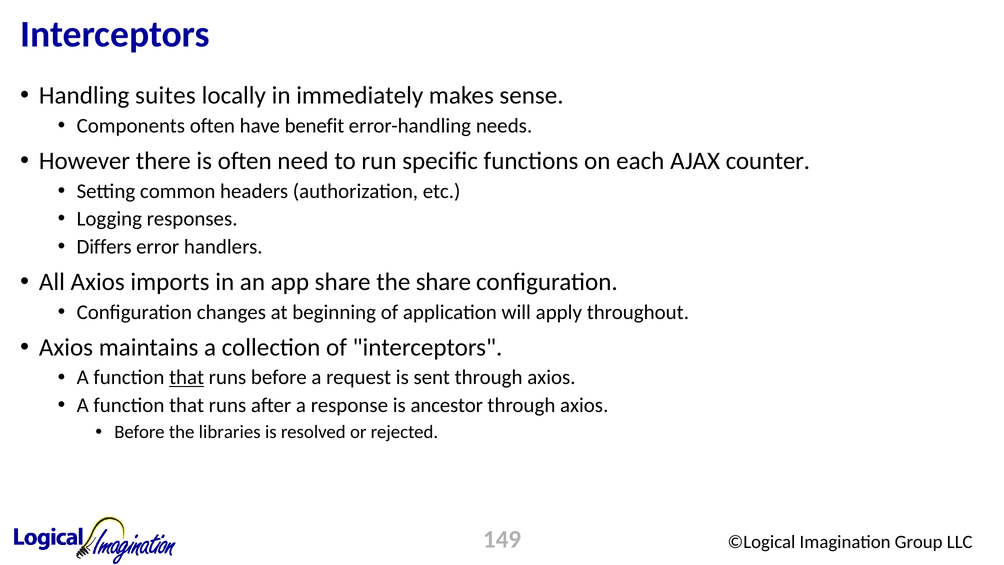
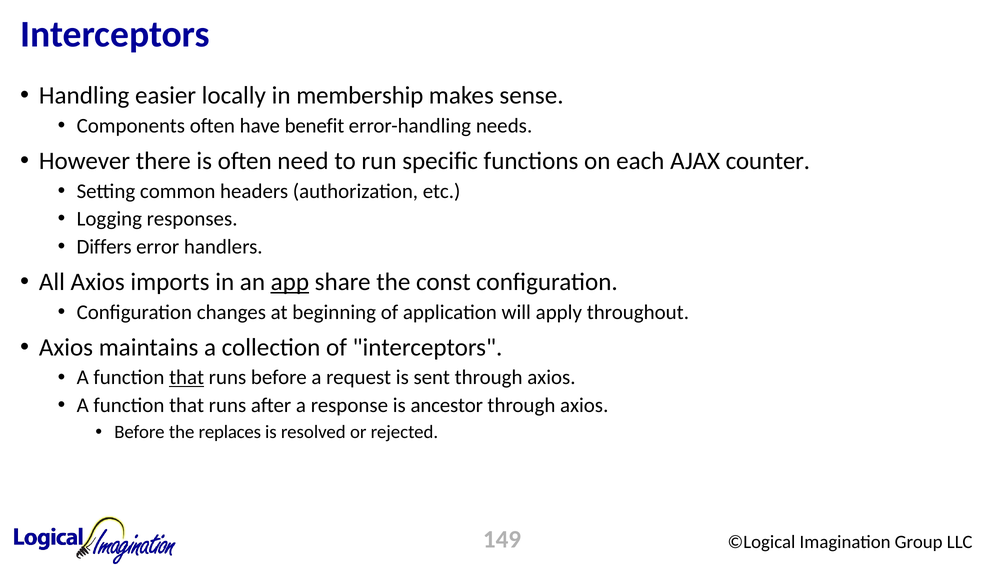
suites: suites -> easier
immediately: immediately -> membership
app underline: none -> present
the share: share -> const
libraries: libraries -> replaces
